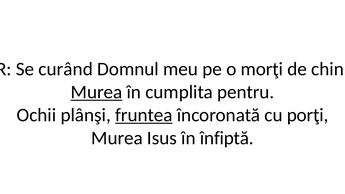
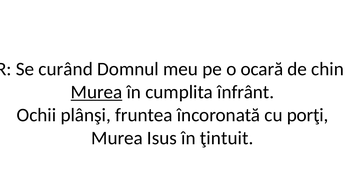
morţi: morţi -> ocară
pentru: pentru -> înfrânt
fruntea underline: present -> none
înfiptă: înfiptă -> ţintuit
